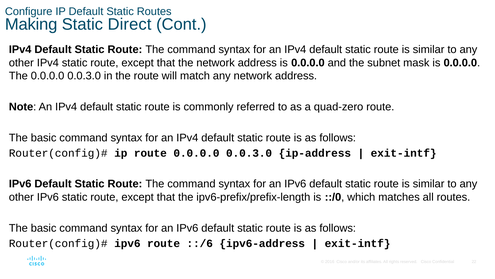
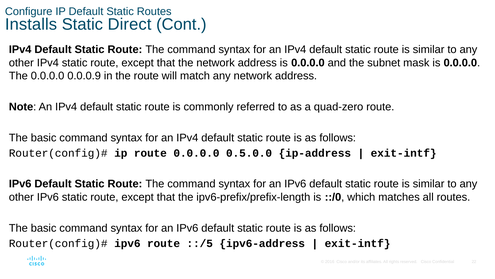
Making: Making -> Installs
The 0.0.0.0 0.0.3.0: 0.0.3.0 -> 0.0.0.9
route 0.0.0.0 0.0.3.0: 0.0.3.0 -> 0.5.0.0
::/6: ::/6 -> ::/5
